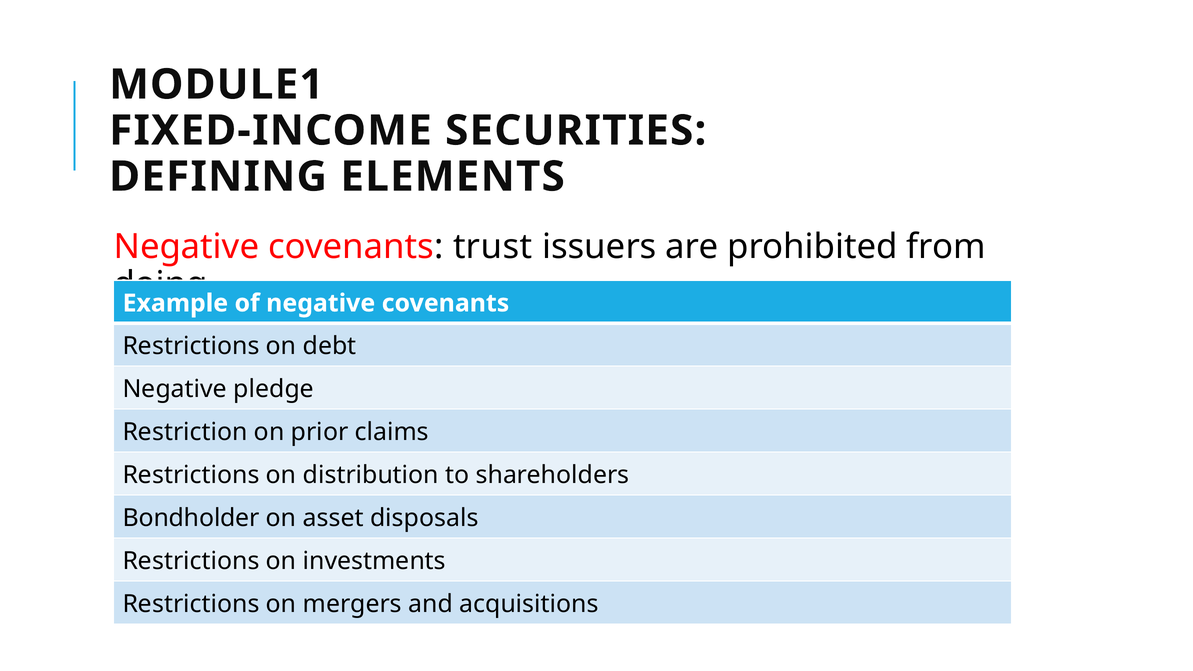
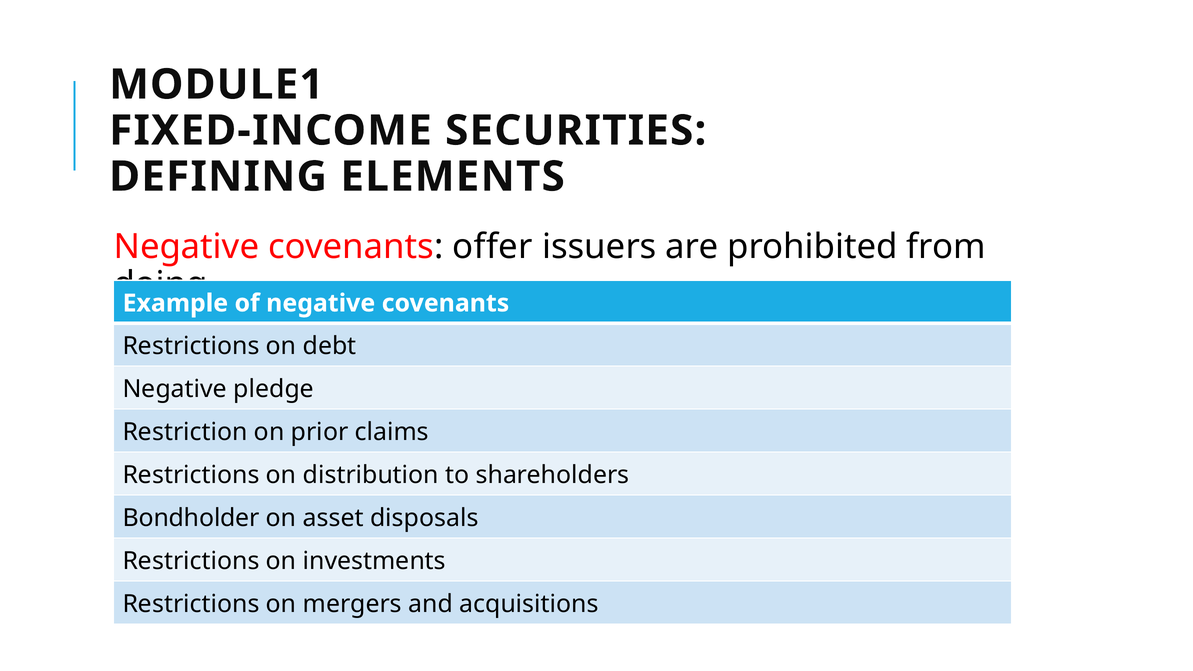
trust: trust -> offer
